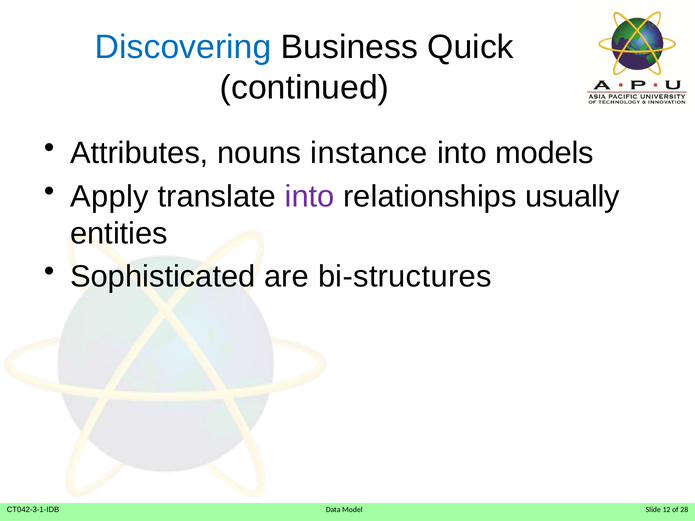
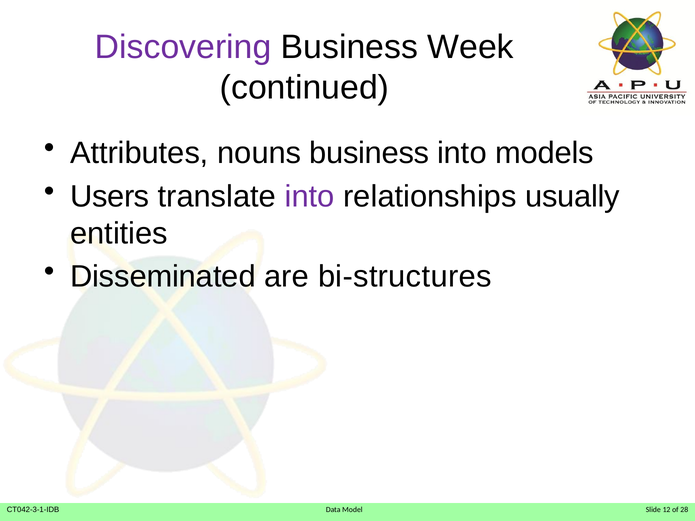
Discovering colour: blue -> purple
Quick: Quick -> Week
nouns instance: instance -> business
Apply: Apply -> Users
Sophisticated: Sophisticated -> Disseminated
